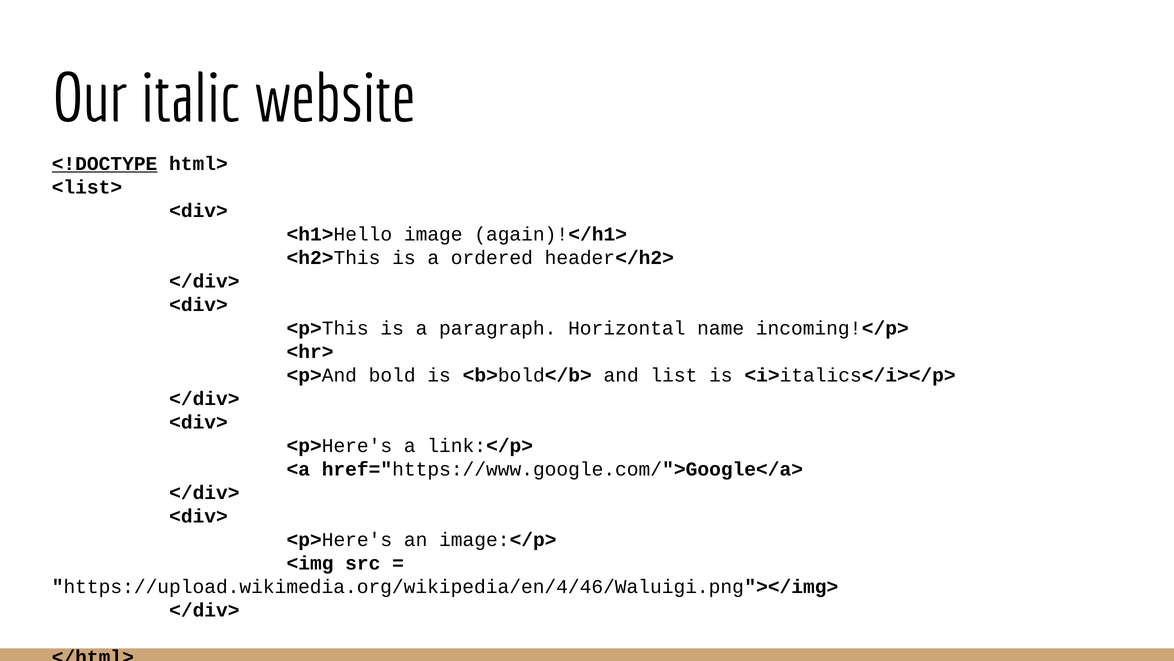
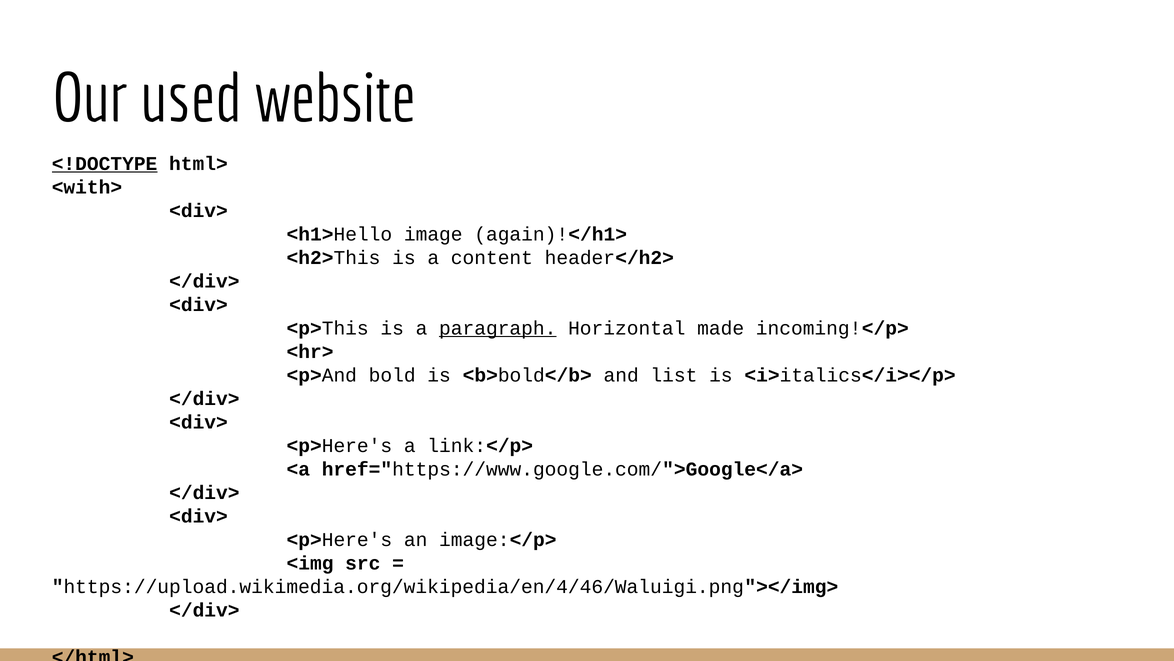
italic: italic -> used
<list>: <list> -> <with>
ordered: ordered -> content
paragraph underline: none -> present
name: name -> made
